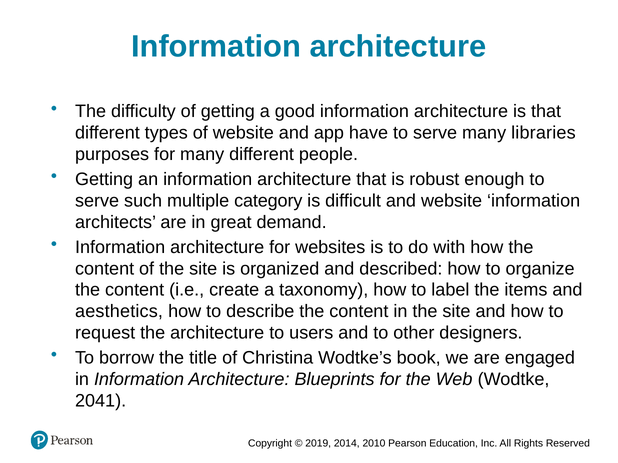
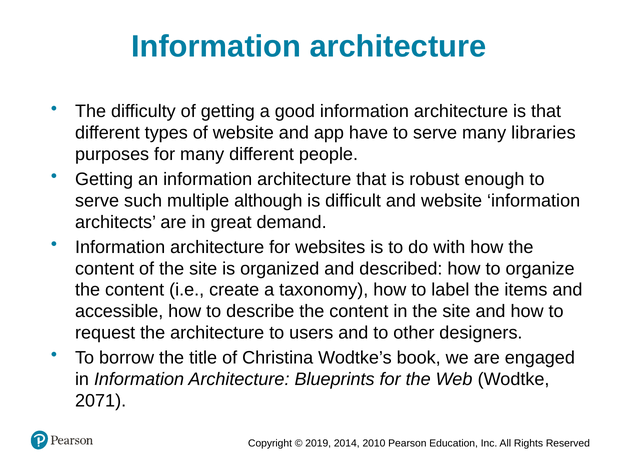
category: category -> although
aesthetics: aesthetics -> accessible
2041: 2041 -> 2071
